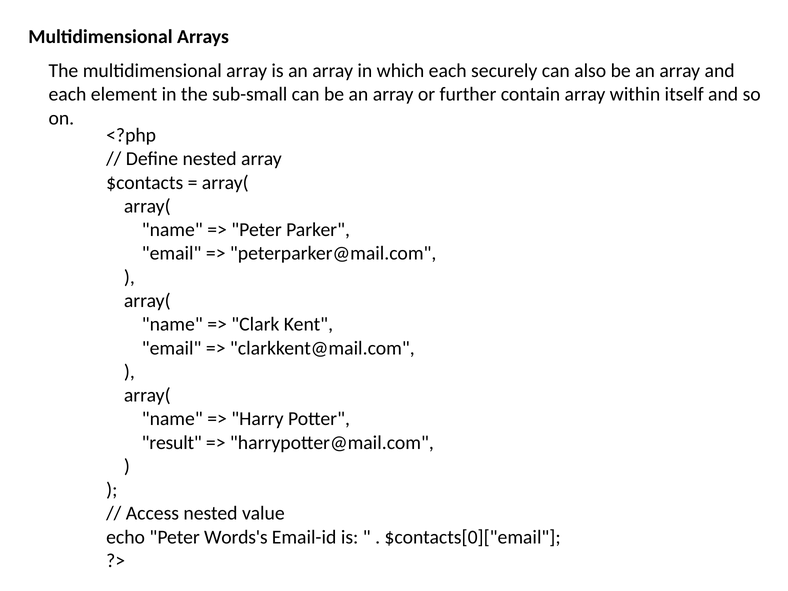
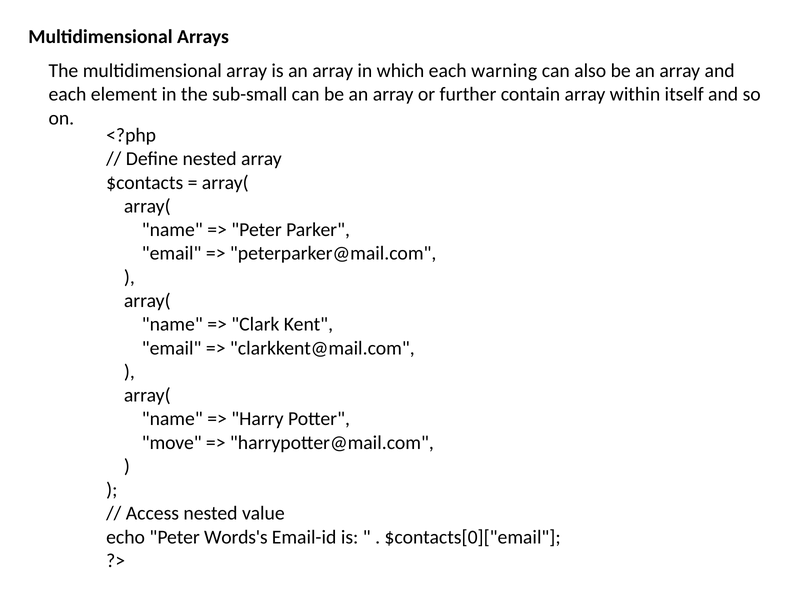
securely: securely -> warning
result: result -> move
